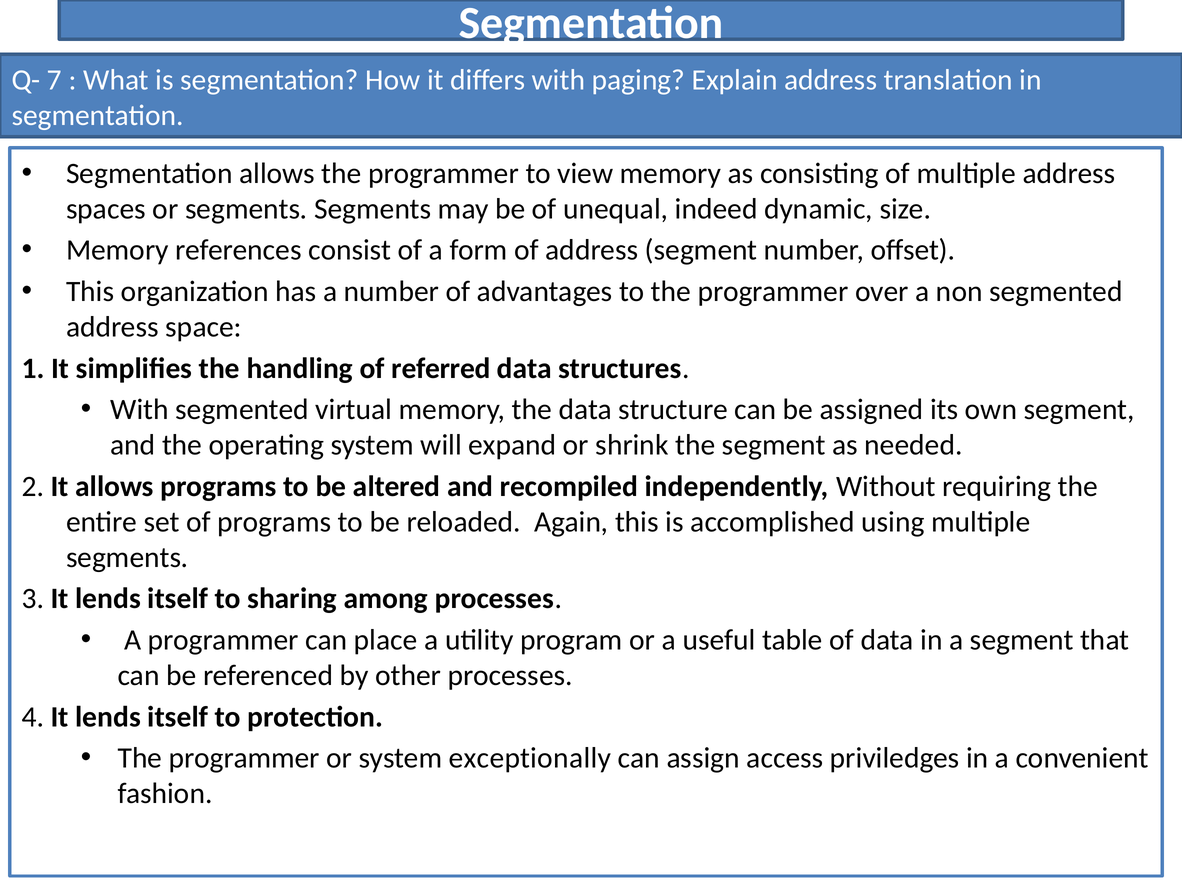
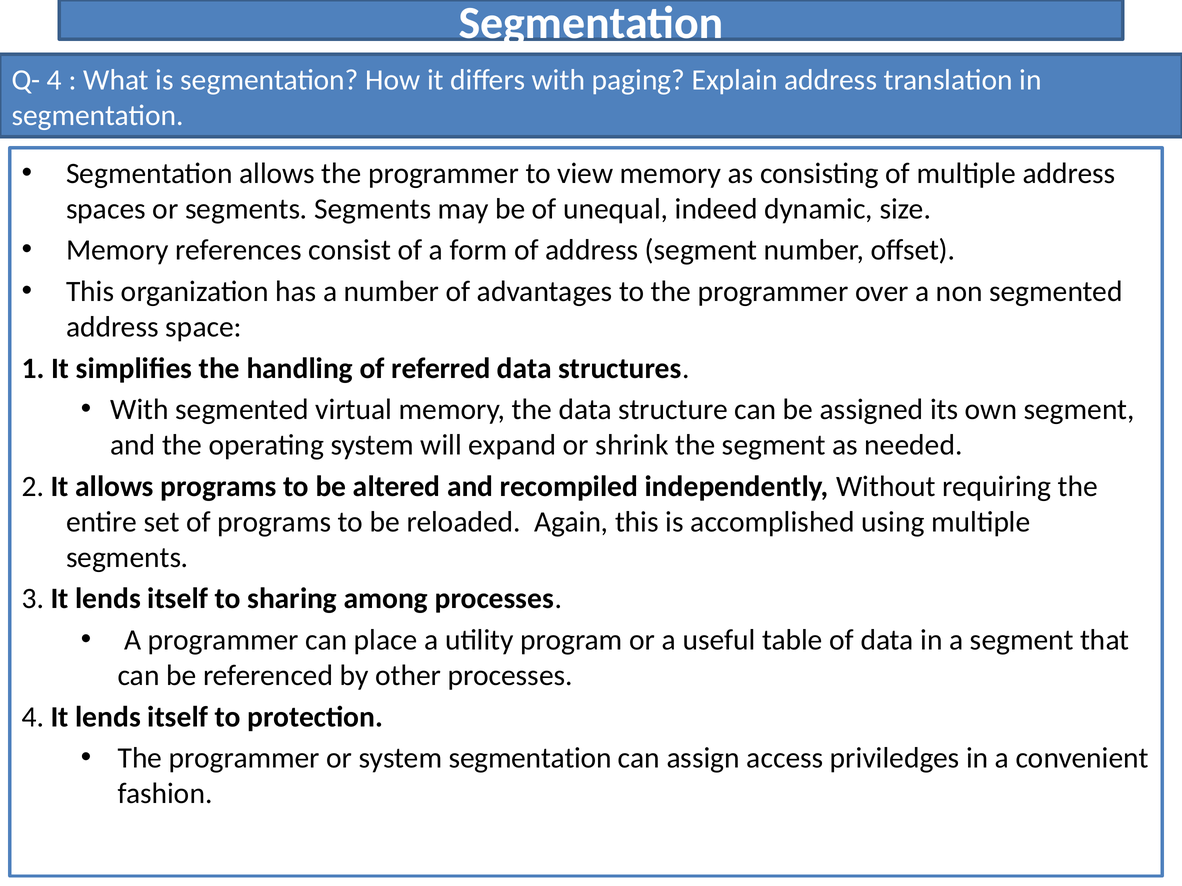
Q- 7: 7 -> 4
system exceptionally: exceptionally -> segmentation
